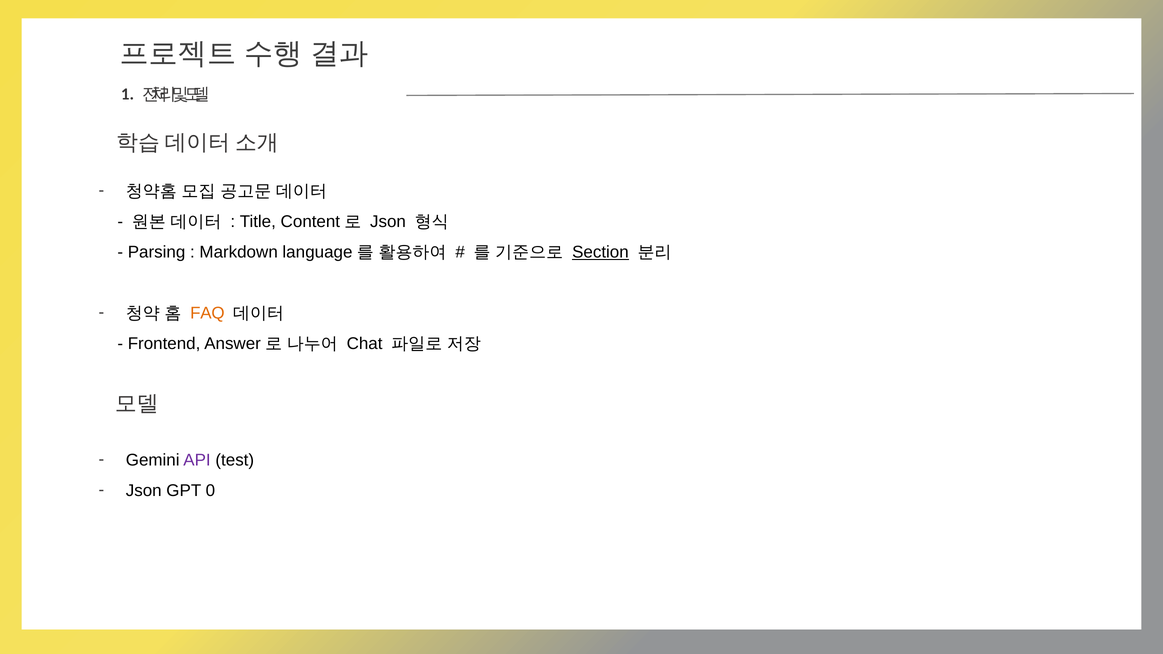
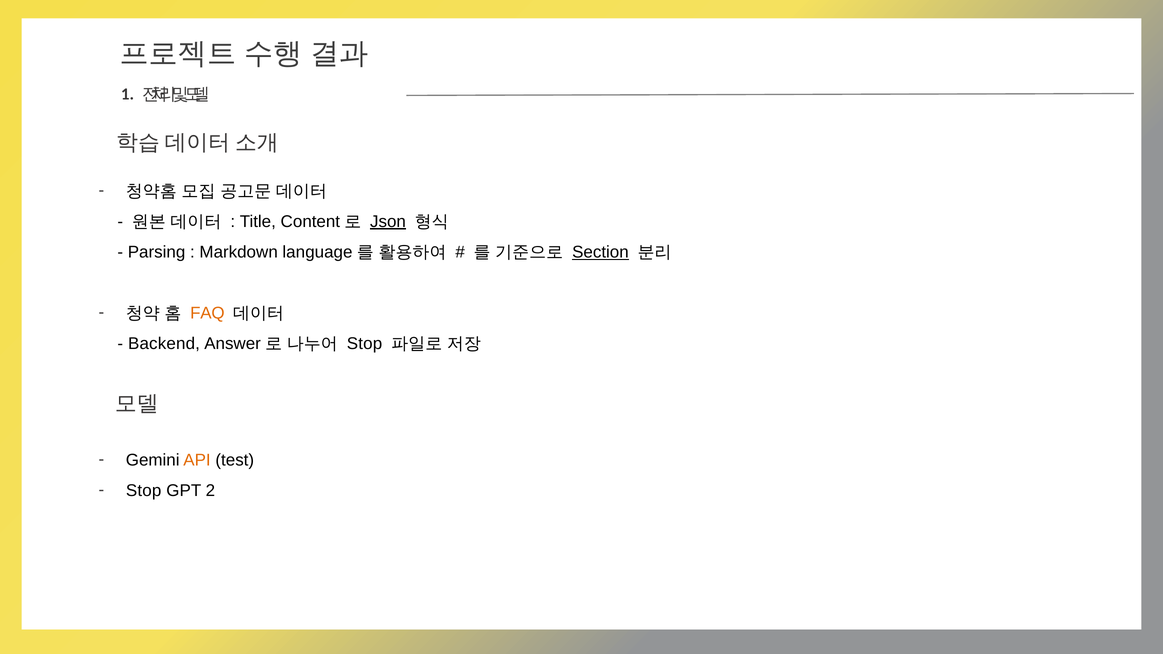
Json at (388, 222) underline: none -> present
Frontend: Frontend -> Backend
Chat at (365, 344): Chat -> Stop
API colour: purple -> orange
Json at (144, 491): Json -> Stop
0: 0 -> 2
